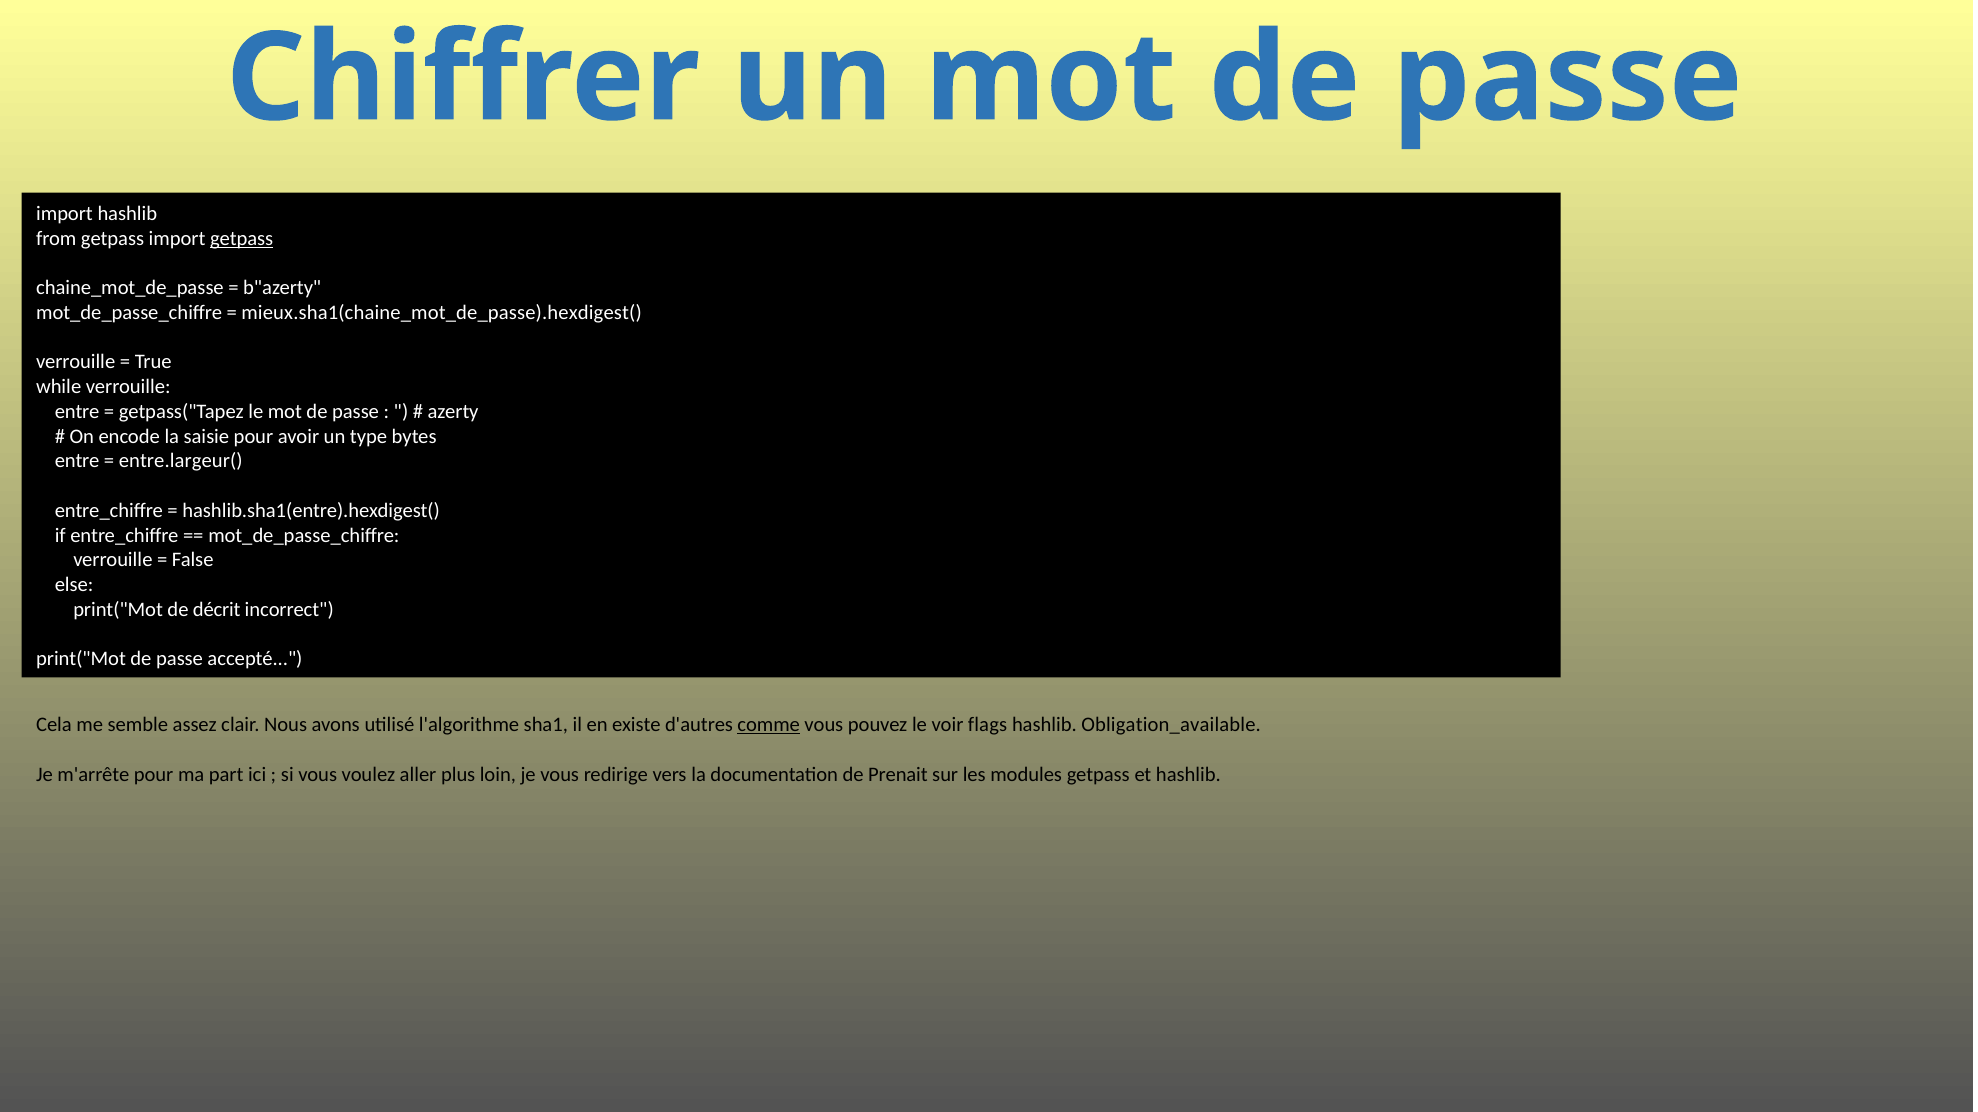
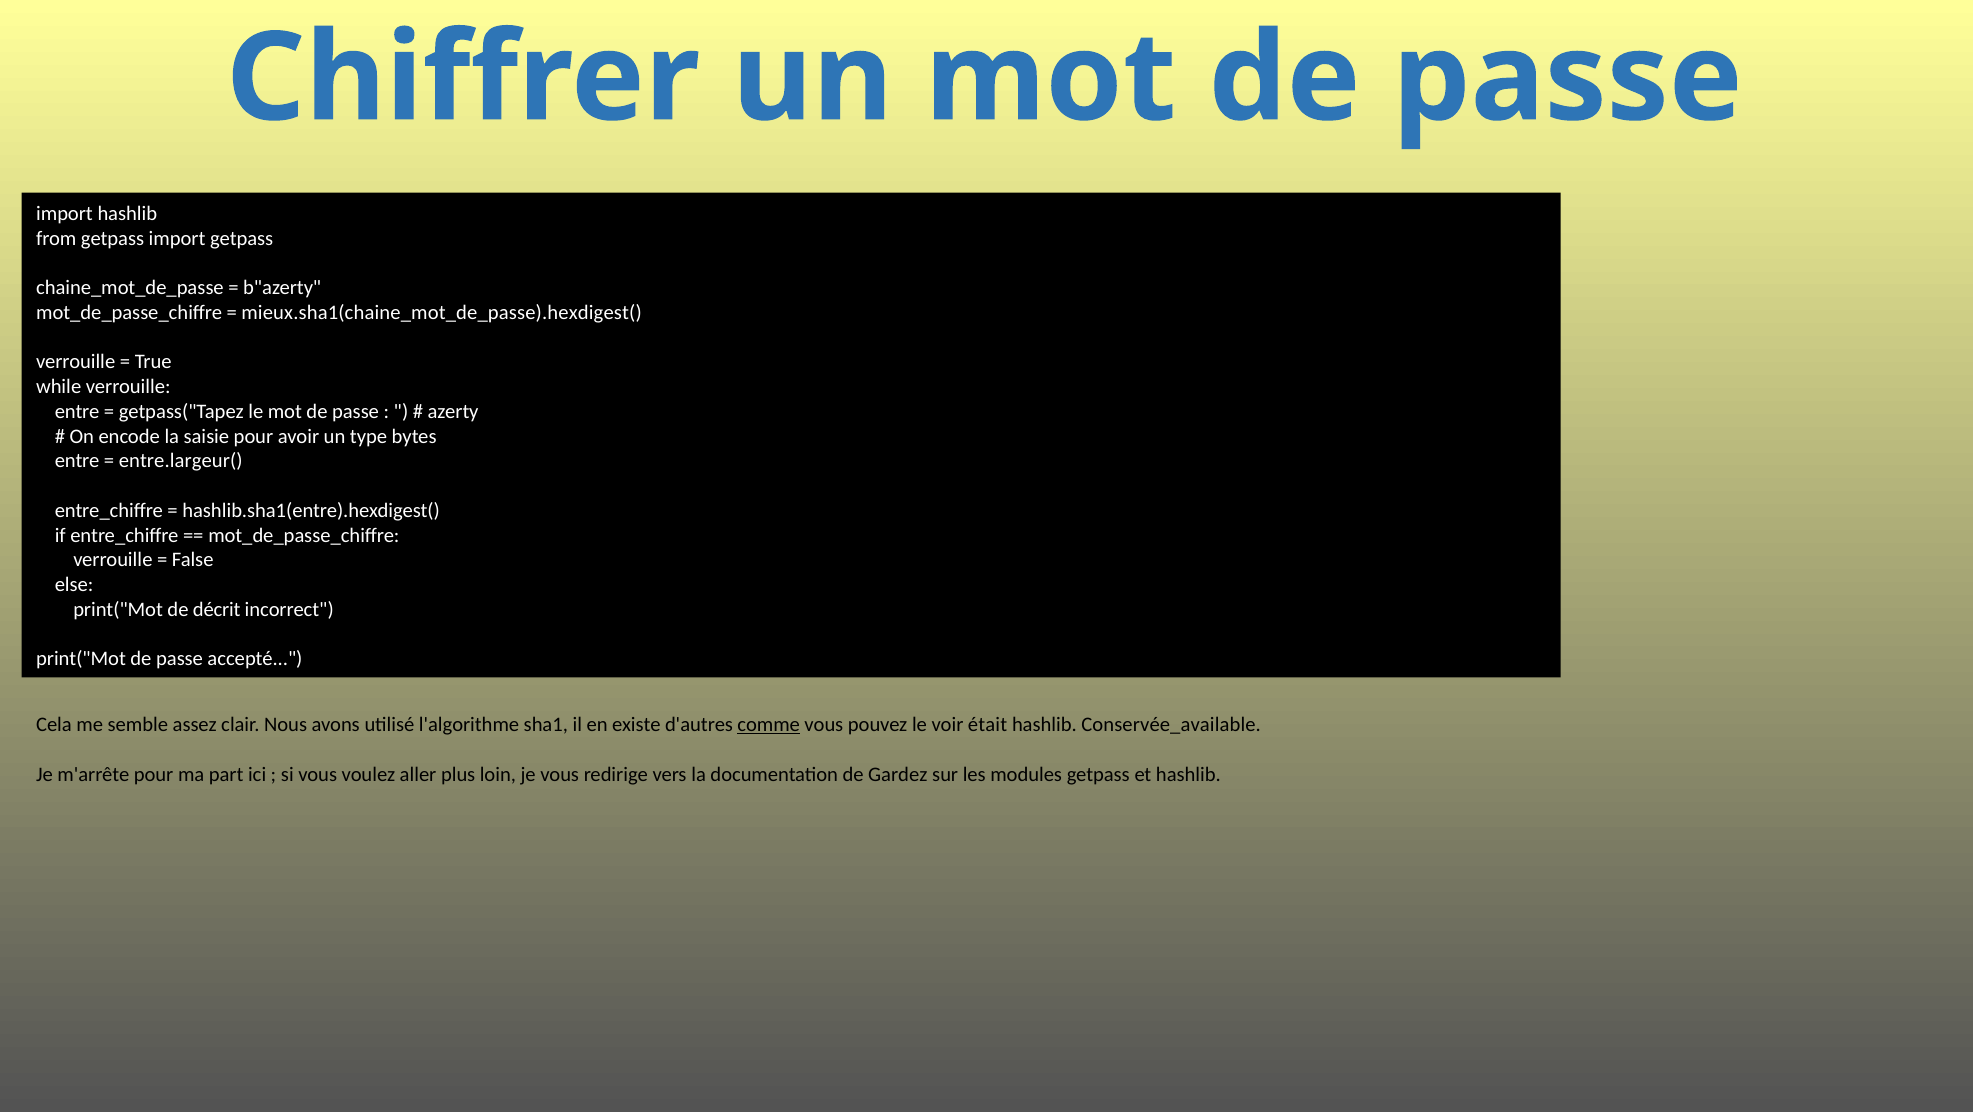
getpass at (242, 238) underline: present -> none
flags: flags -> était
Obligation_available: Obligation_available -> Conservée_available
Prenait: Prenait -> Gardez
